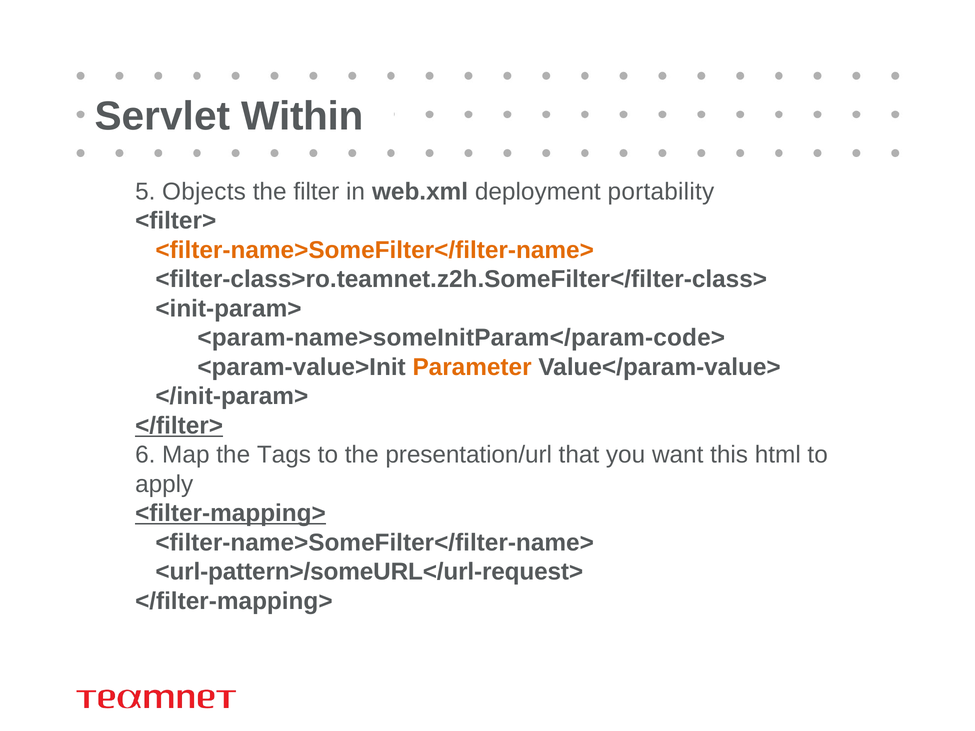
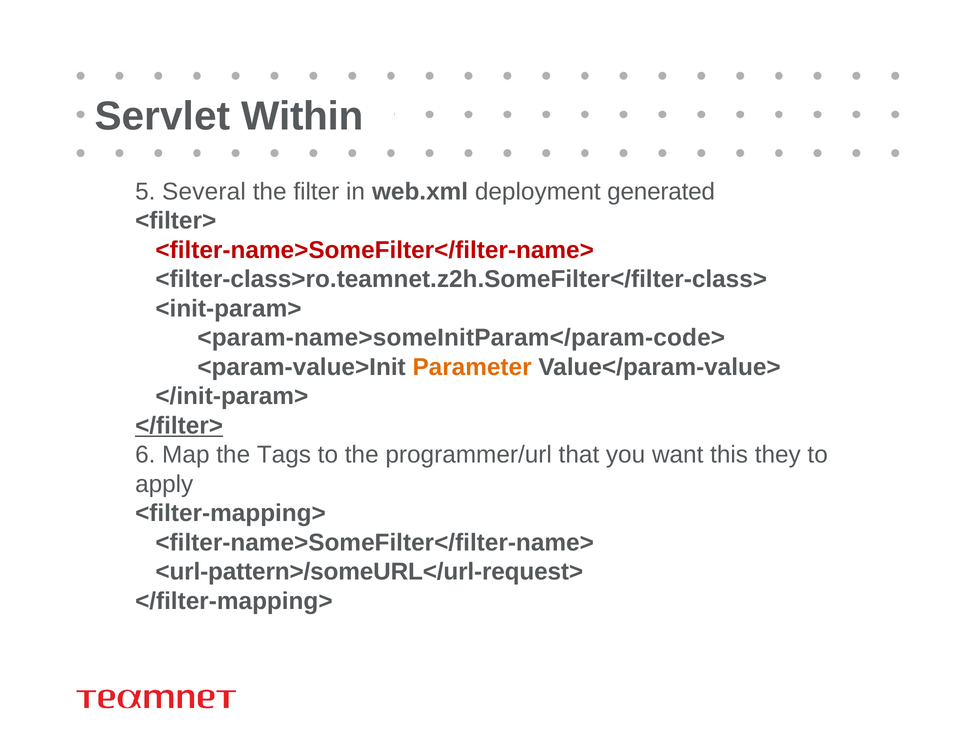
Objects: Objects -> Several
portability: portability -> generated
<filter-name>SomeFilter</filter-name> at (375, 250) colour: orange -> red
presentation/url: presentation/url -> programmer/url
html: html -> they
<filter-mapping> underline: present -> none
